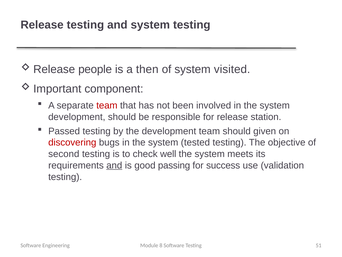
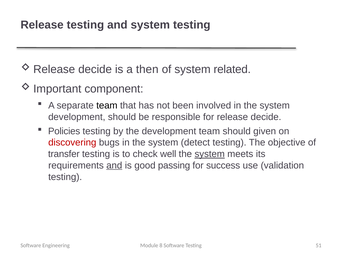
people at (95, 69): people -> decide
visited: visited -> related
team at (107, 105) colour: red -> black
release station: station -> decide
Passed: Passed -> Policies
tested: tested -> detect
second: second -> transfer
system at (210, 154) underline: none -> present
